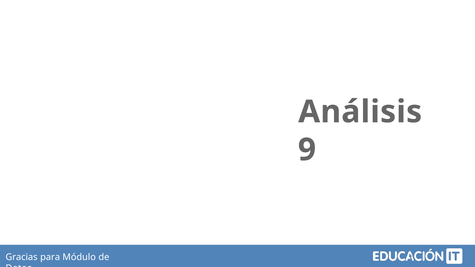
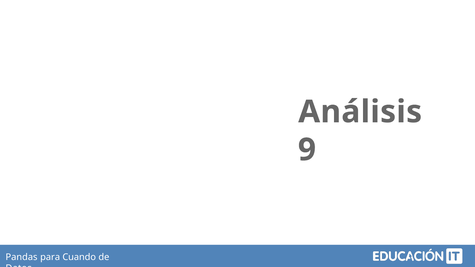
Gracias: Gracias -> Pandas
Módulo: Módulo -> Cuando
